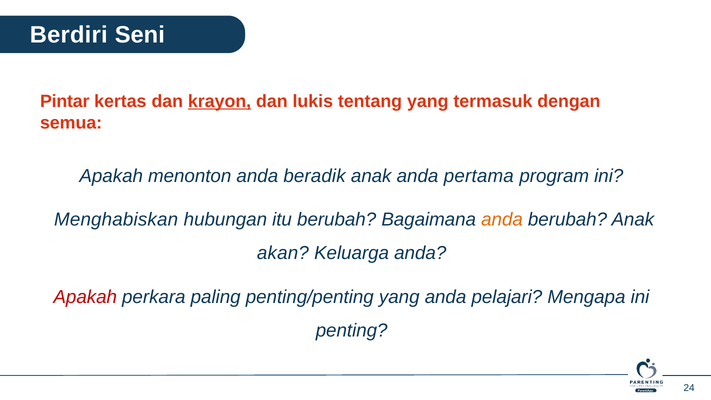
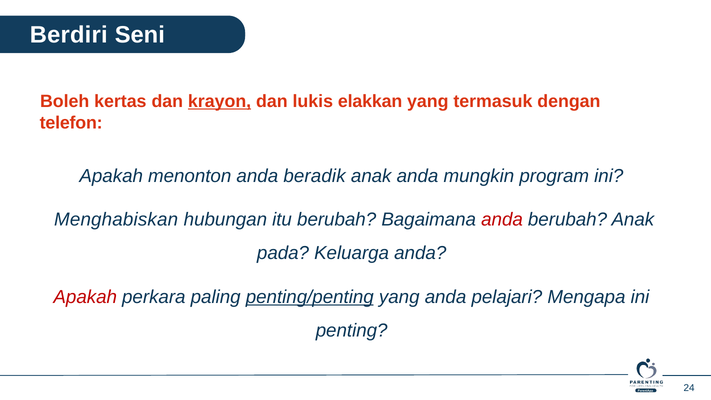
Pintar: Pintar -> Boleh
tentang: tentang -> elakkan
semua: semua -> telefon
pertama: pertama -> mungkin
anda at (502, 220) colour: orange -> red
akan: akan -> pada
penting/penting underline: none -> present
